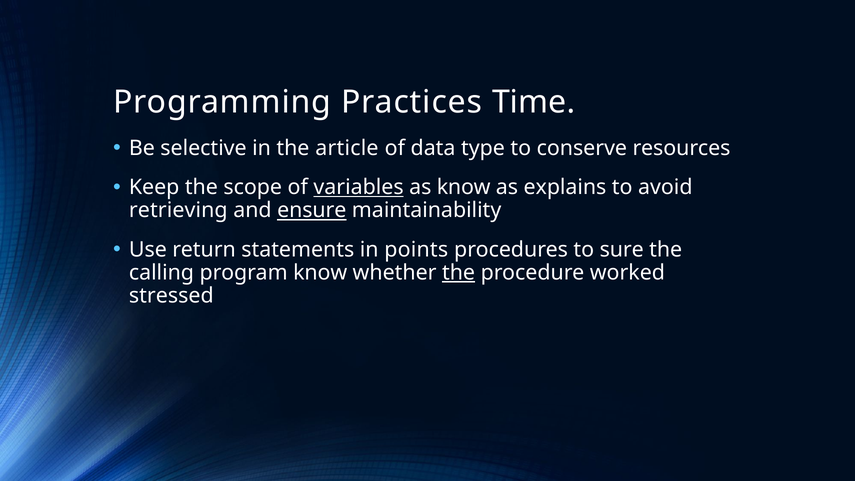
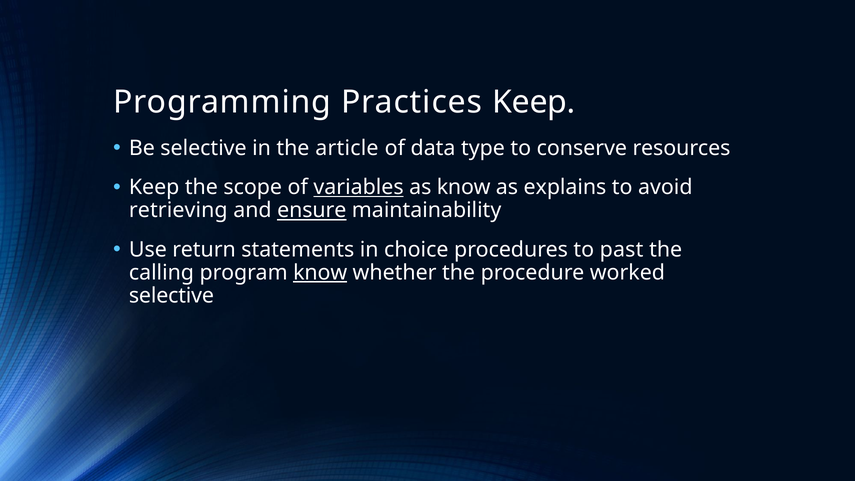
Practices Time: Time -> Keep
points: points -> choice
sure: sure -> past
know at (320, 273) underline: none -> present
the at (459, 273) underline: present -> none
stressed at (171, 296): stressed -> selective
